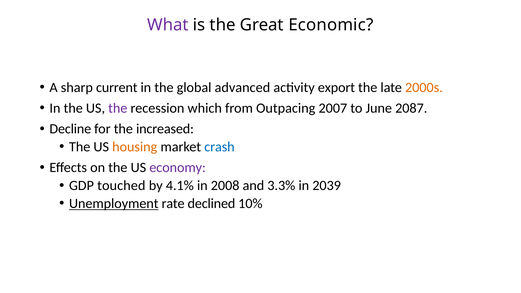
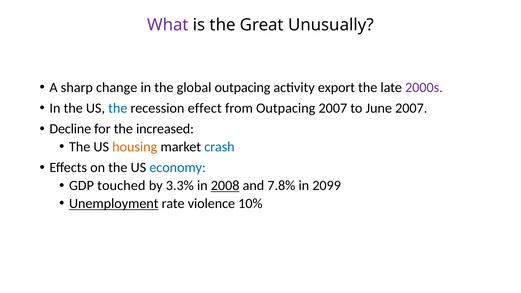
Economic: Economic -> Unusually
current: current -> change
global advanced: advanced -> outpacing
2000s colour: orange -> purple
the at (118, 108) colour: purple -> blue
which: which -> effect
June 2087: 2087 -> 2007
economy colour: purple -> blue
4.1%: 4.1% -> 3.3%
2008 underline: none -> present
3.3%: 3.3% -> 7.8%
2039: 2039 -> 2099
declined: declined -> violence
